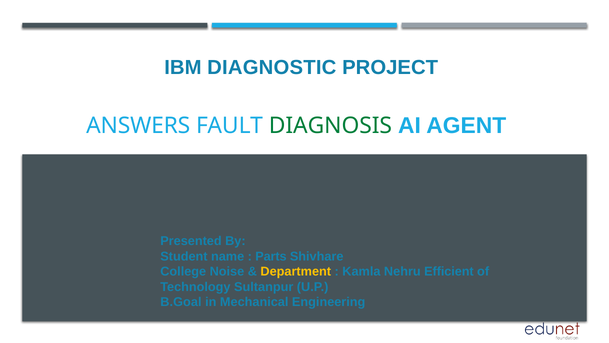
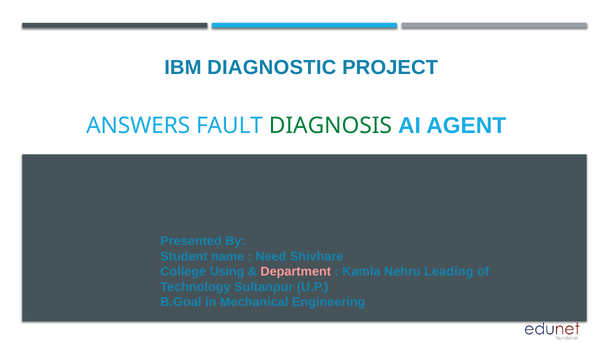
Parts: Parts -> Need
Noise: Noise -> Using
Department colour: yellow -> pink
Efficient: Efficient -> Leading
